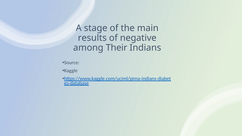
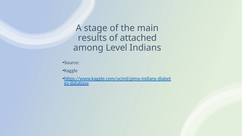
negative: negative -> attached
Their: Their -> Level
